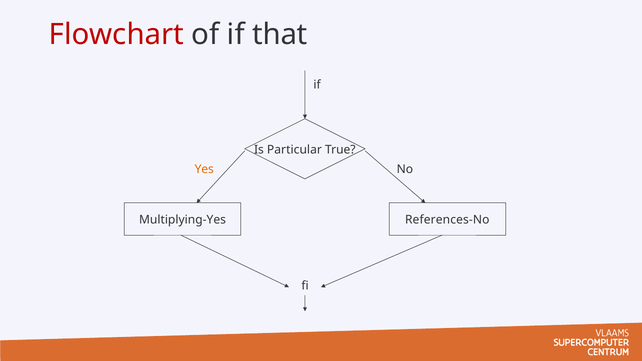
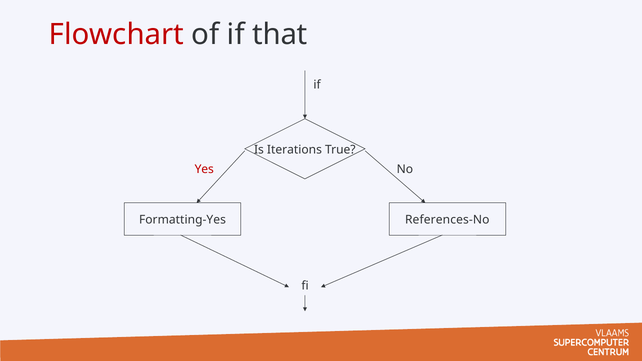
Particular: Particular -> Iterations
Yes colour: orange -> red
Multiplying-Yes: Multiplying-Yes -> Formatting-Yes
